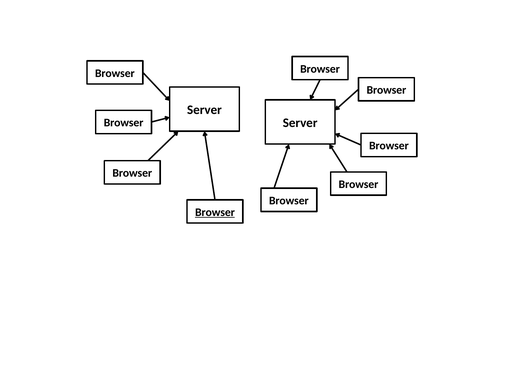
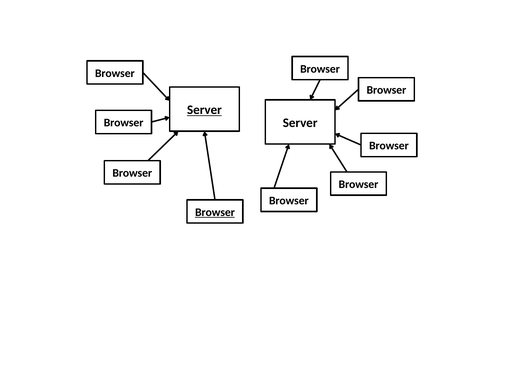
Server at (204, 110) underline: none -> present
